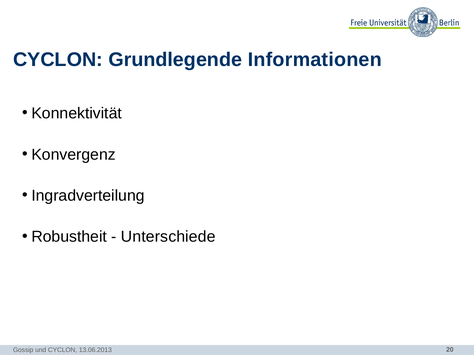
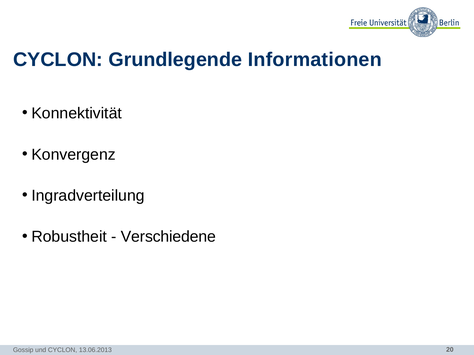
Unterschiede: Unterschiede -> Verschiedene
